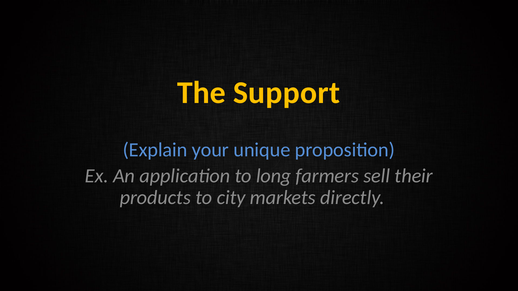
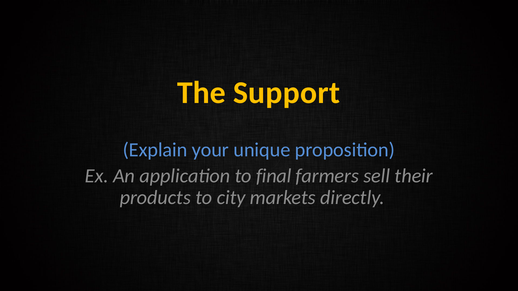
long: long -> final
